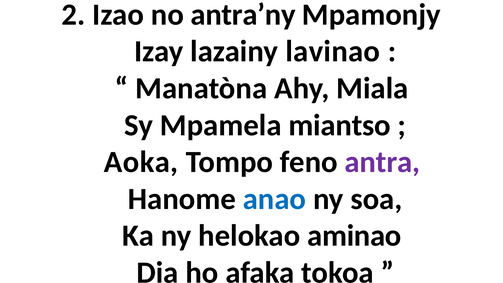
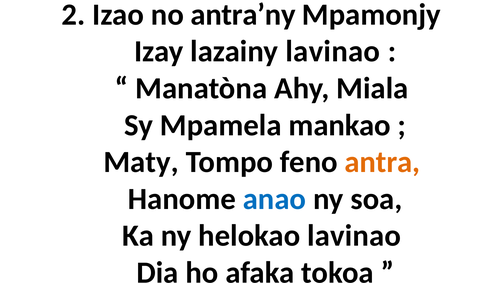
miantso: miantso -> mankao
Aoka: Aoka -> Maty
antra colour: purple -> orange
helokao aminao: aminao -> lavinao
